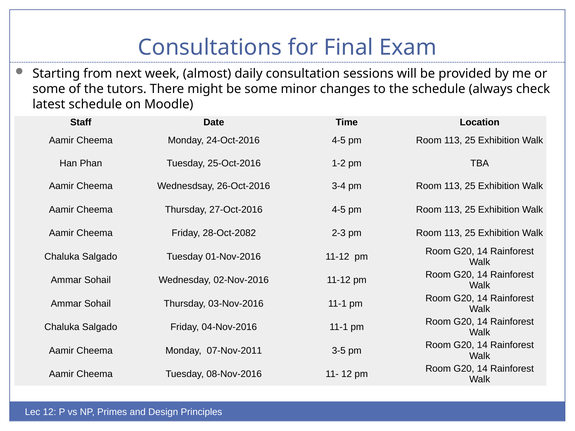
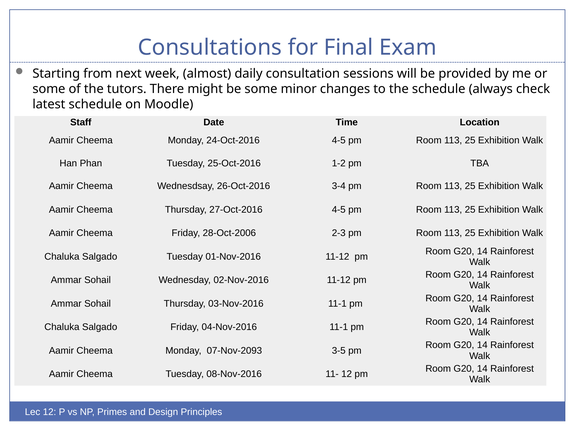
28-Oct-2082: 28-Oct-2082 -> 28-Oct-2006
07-Nov-2011: 07-Nov-2011 -> 07-Nov-2093
